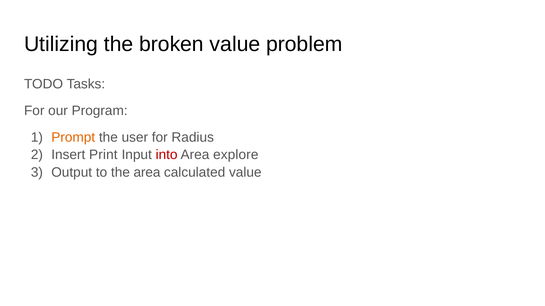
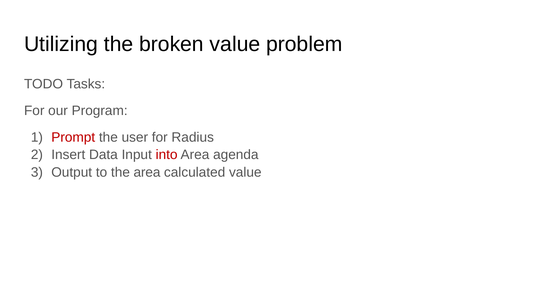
Prompt colour: orange -> red
Print: Print -> Data
explore: explore -> agenda
